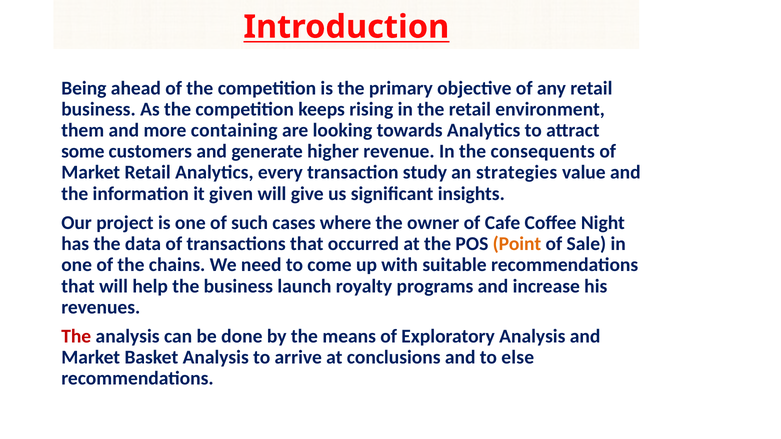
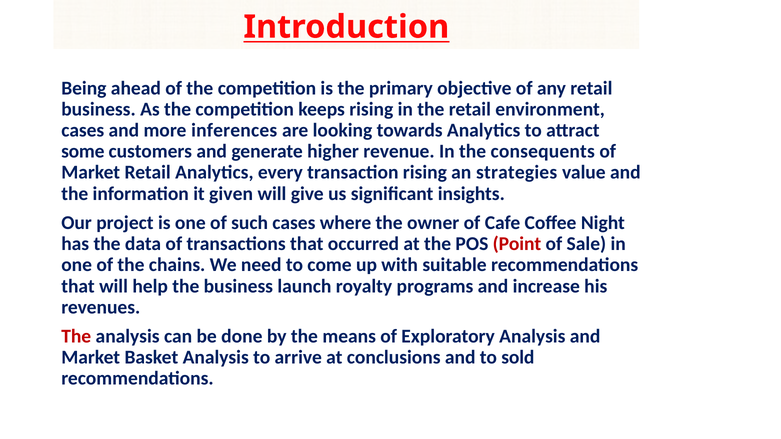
them at (83, 130): them -> cases
containing: containing -> inferences
transaction study: study -> rising
Point colour: orange -> red
else: else -> sold
